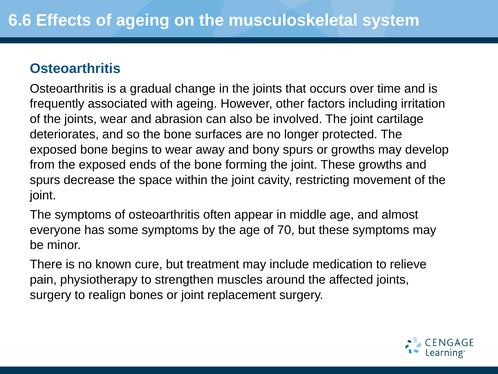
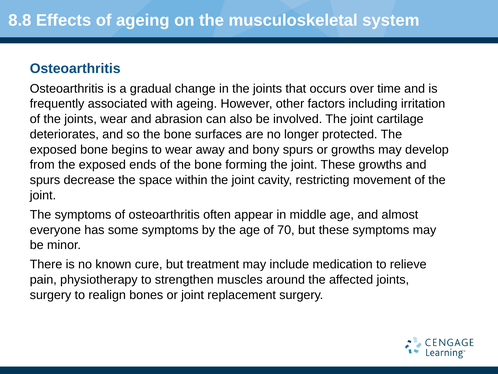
6.6: 6.6 -> 8.8
